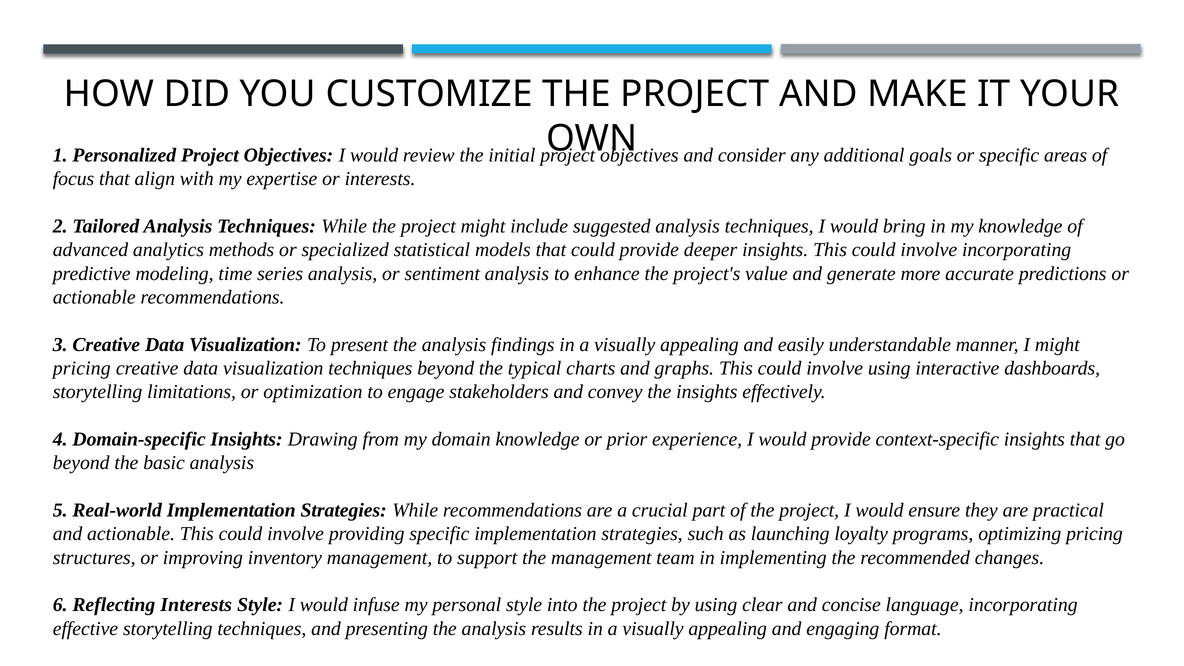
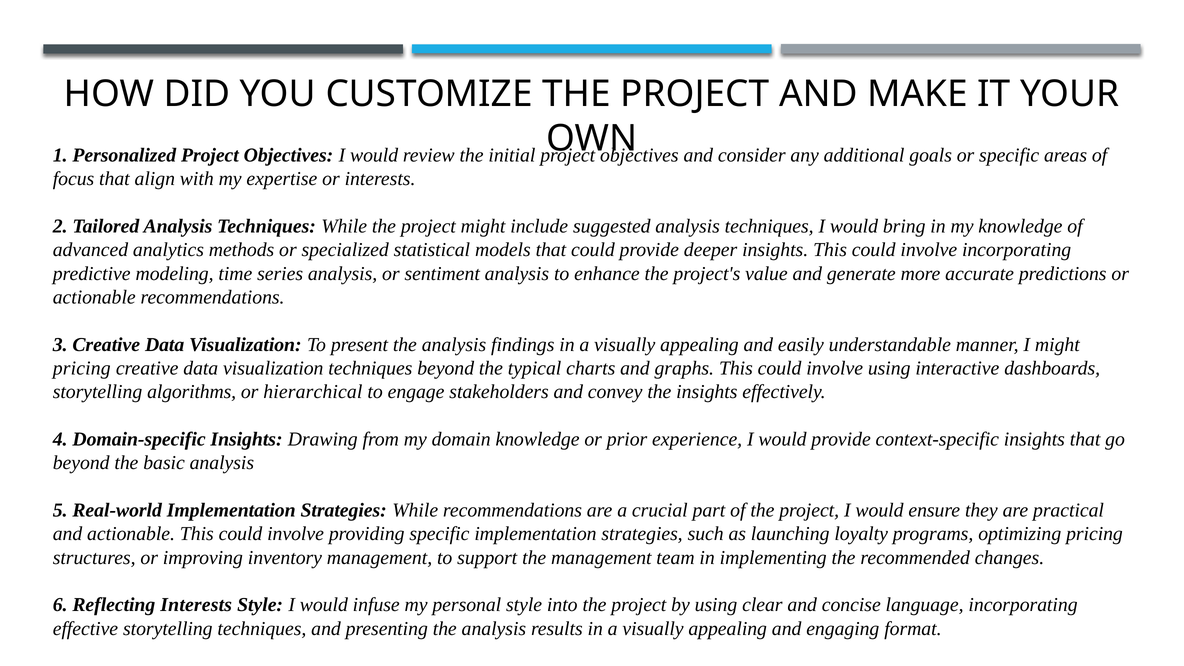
limitations: limitations -> algorithms
optimization: optimization -> hierarchical
